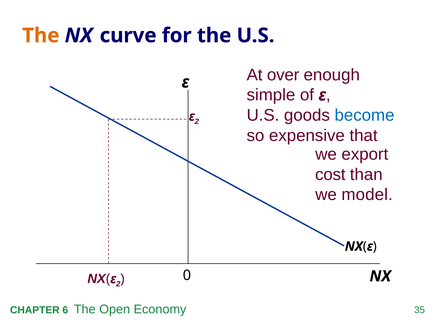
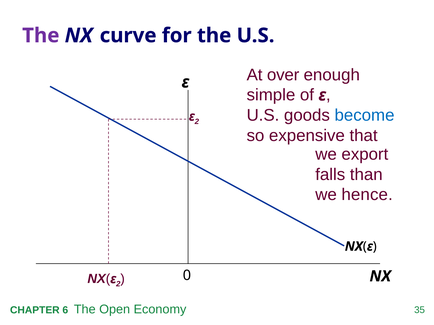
The at (41, 36) colour: orange -> purple
cost: cost -> falls
model: model -> hence
